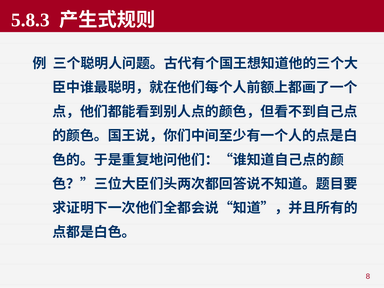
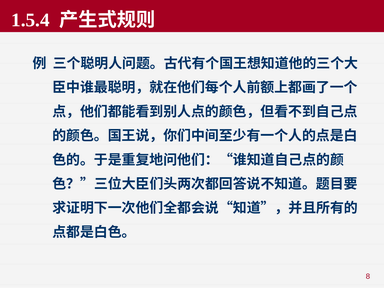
5.8.3: 5.8.3 -> 1.5.4
